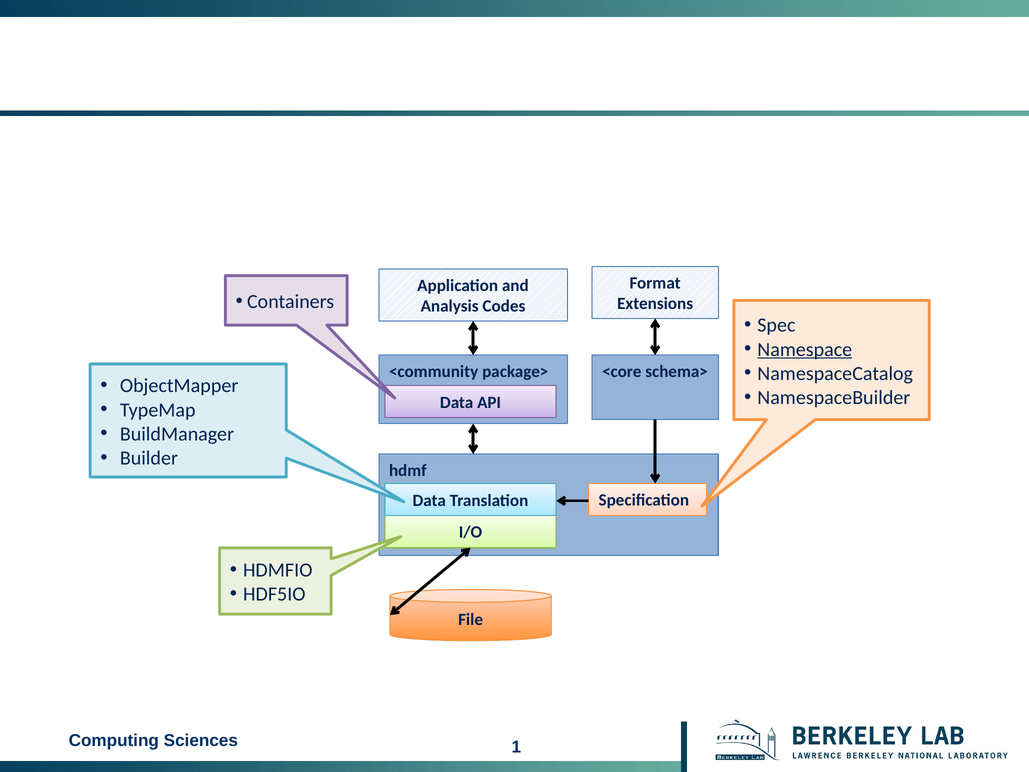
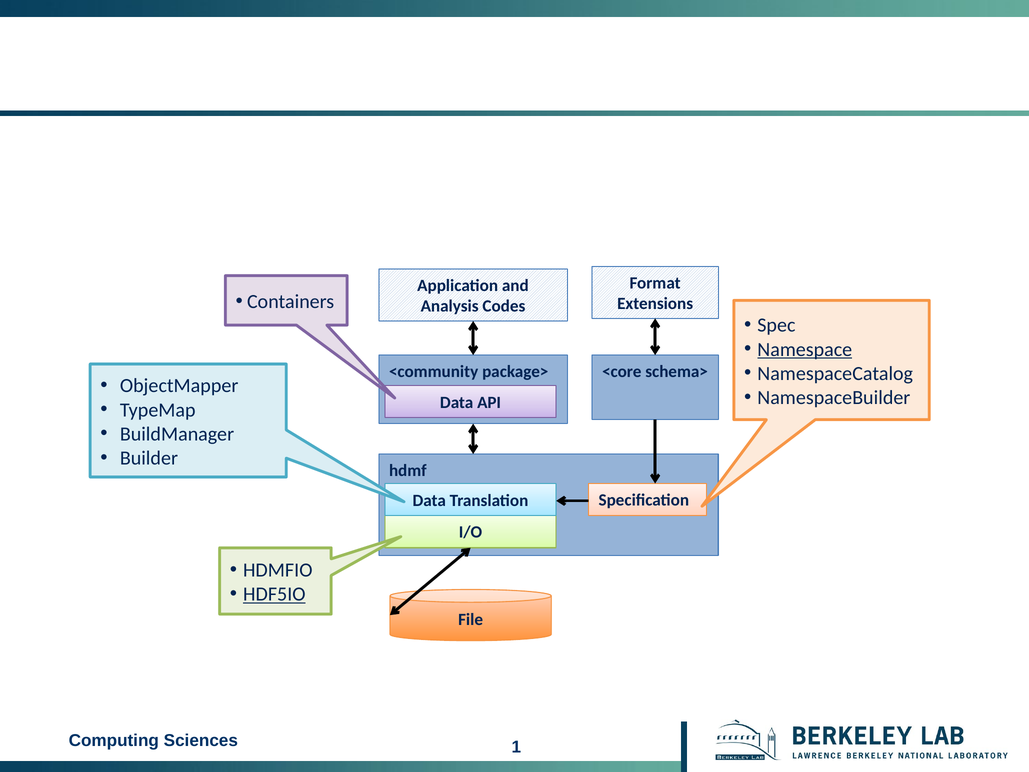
HDF5IO underline: none -> present
